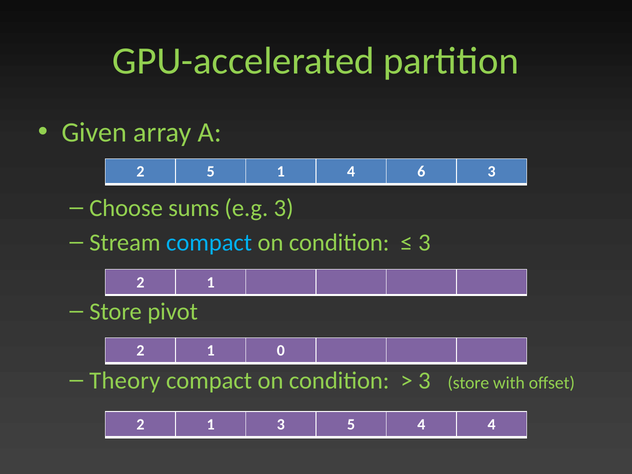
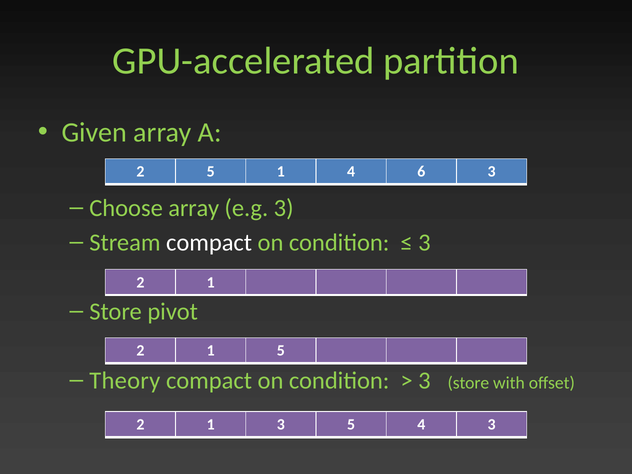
Choose sums: sums -> array
compact at (209, 243) colour: light blue -> white
1 0: 0 -> 5
4 4: 4 -> 3
